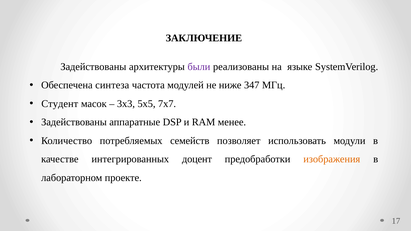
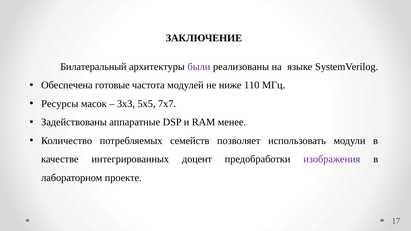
Задействованы at (93, 67): Задействованы -> Билатеральный
синтеза: синтеза -> готовые
347: 347 -> 110
Студент: Студент -> Ресурсы
изображения colour: orange -> purple
